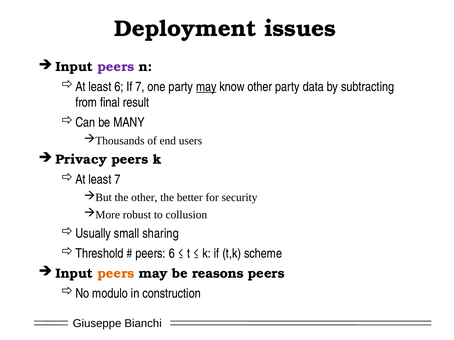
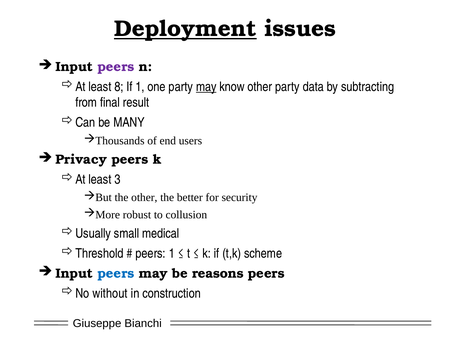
Deployment underline: none -> present
least 6: 6 -> 8
If 7: 7 -> 1
least 7: 7 -> 3
sharing: sharing -> medical
peers 6: 6 -> 1
peers at (116, 274) colour: orange -> blue
modulo: modulo -> without
